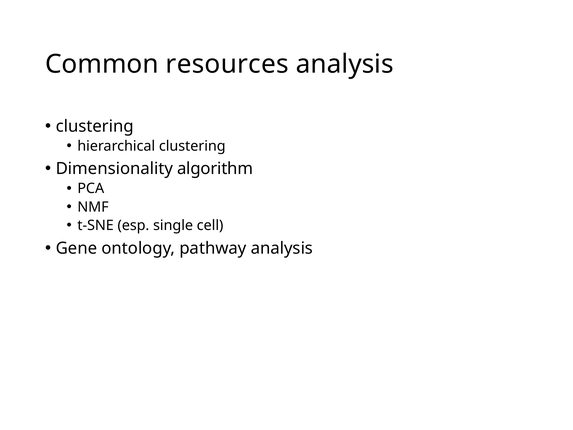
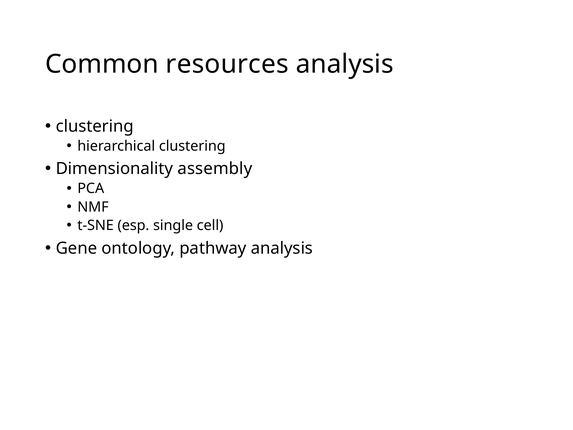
algorithm: algorithm -> assembly
